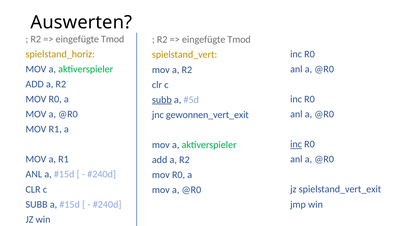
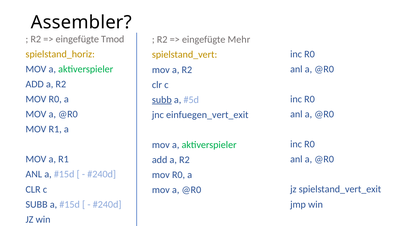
Auswerten: Auswerten -> Assembler
Tmod at (239, 40): Tmod -> Mehr
gewonnen_vert_exit: gewonnen_vert_exit -> einfuegen_vert_exit
inc at (296, 144) underline: present -> none
